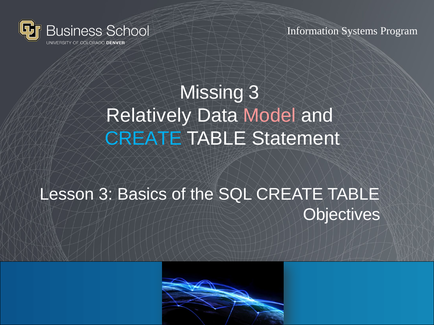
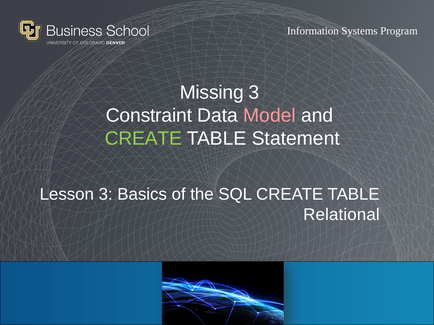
Relatively: Relatively -> Constraint
CREATE at (143, 139) colour: light blue -> light green
Objectives: Objectives -> Relational
